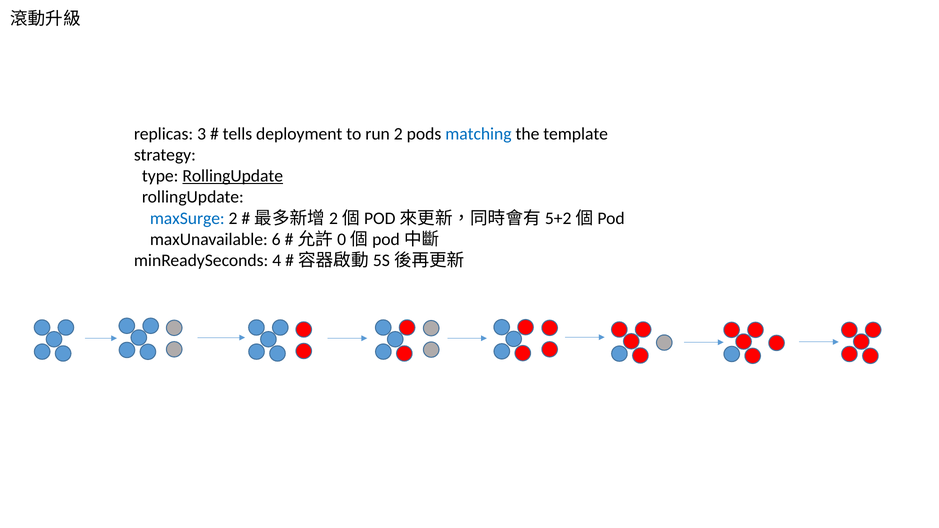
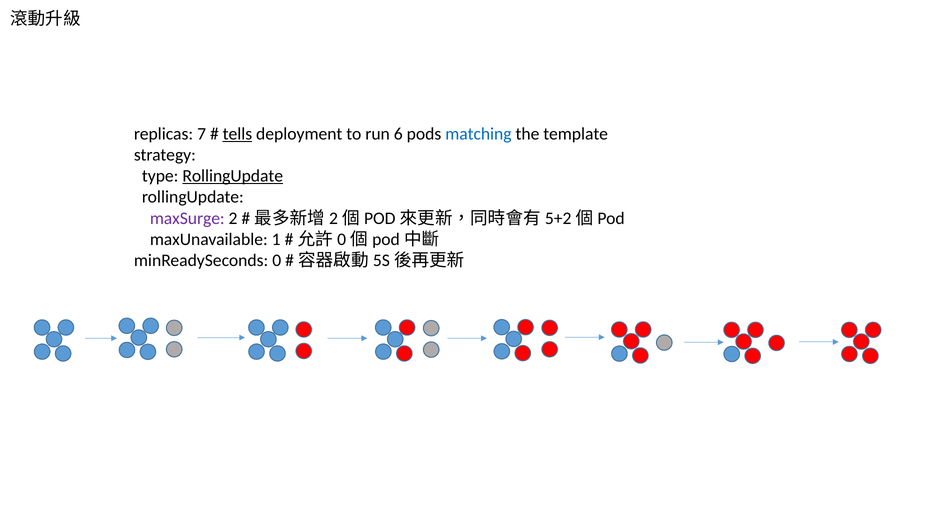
3: 3 -> 7
tells underline: none -> present
run 2: 2 -> 6
maxSurge colour: blue -> purple
6: 6 -> 1
4: 4 -> 0
